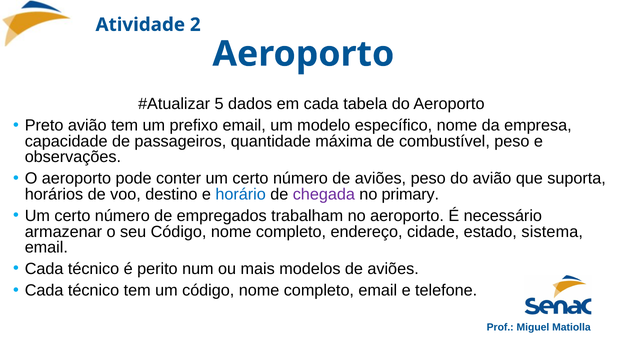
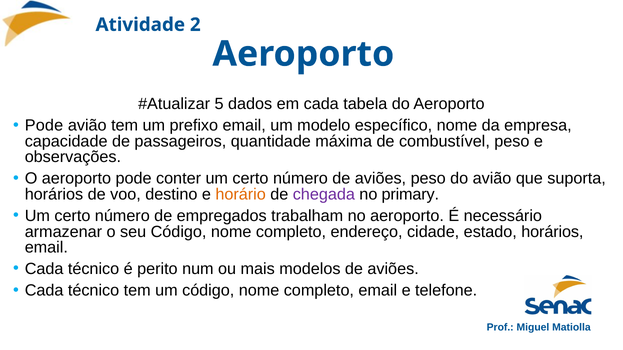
Preto at (44, 126): Preto -> Pode
horário colour: blue -> orange
estado sistema: sistema -> horários
